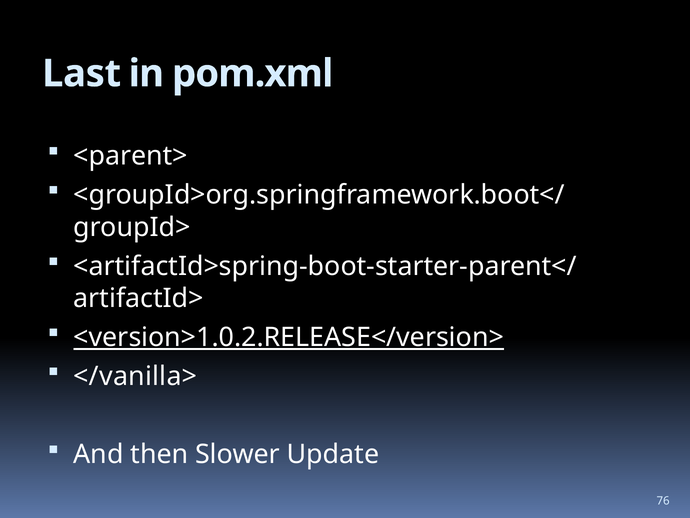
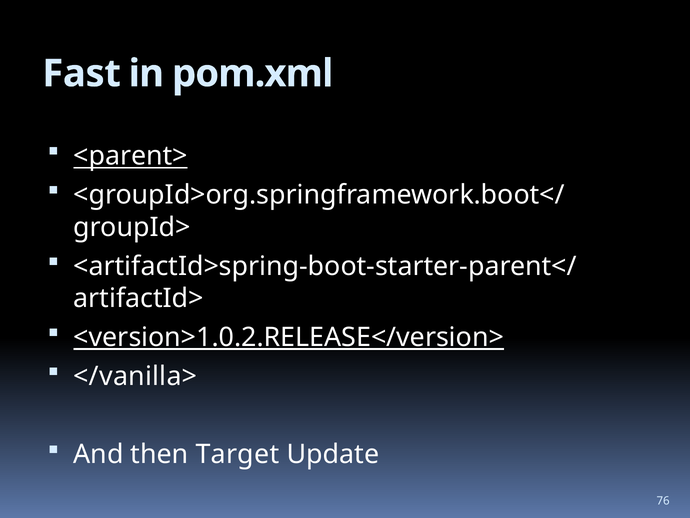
Last: Last -> Fast
<parent> underline: none -> present
Slower: Slower -> Target
